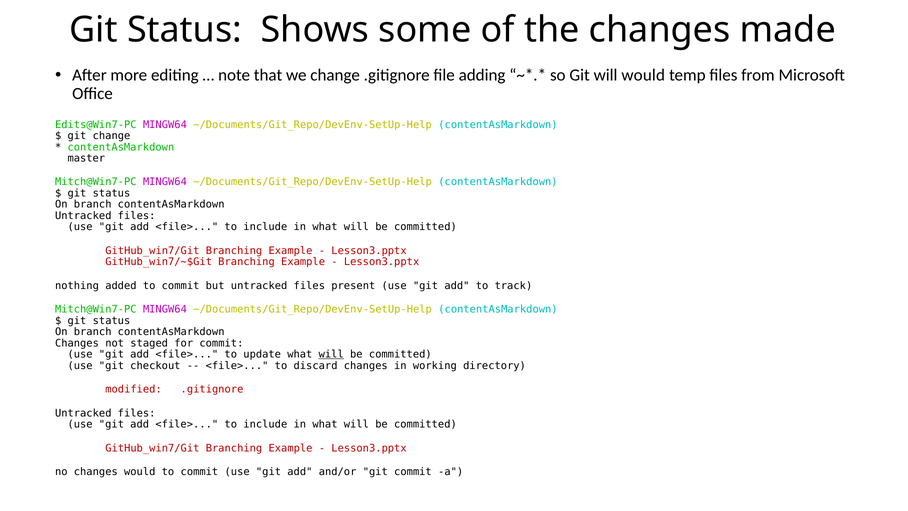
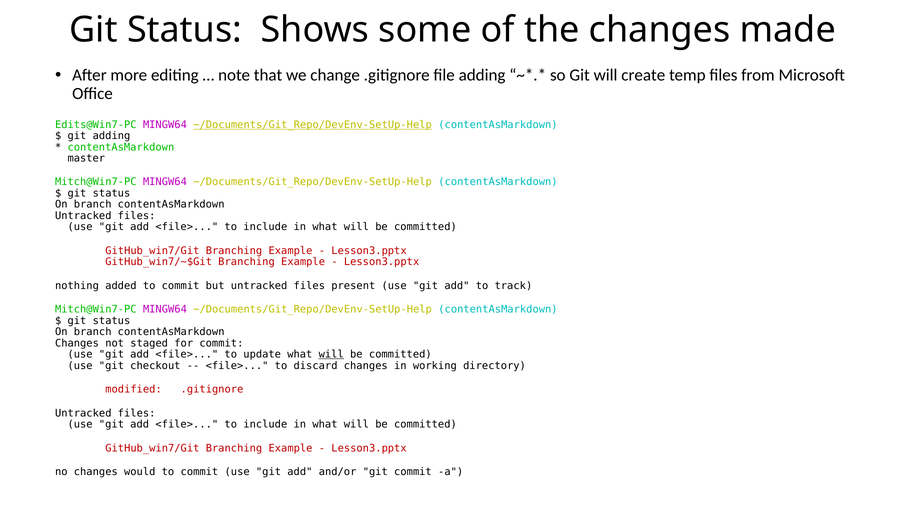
will would: would -> create
~/Documents/Git_Repo/DevEnv-SetUp-Help at (313, 125) underline: none -> present
git change: change -> adding
